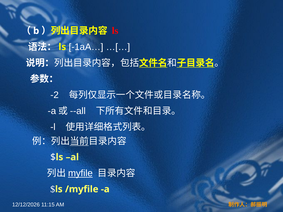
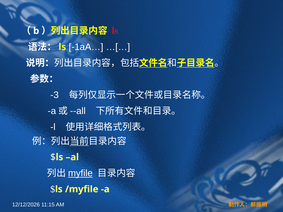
-2: -2 -> -3
